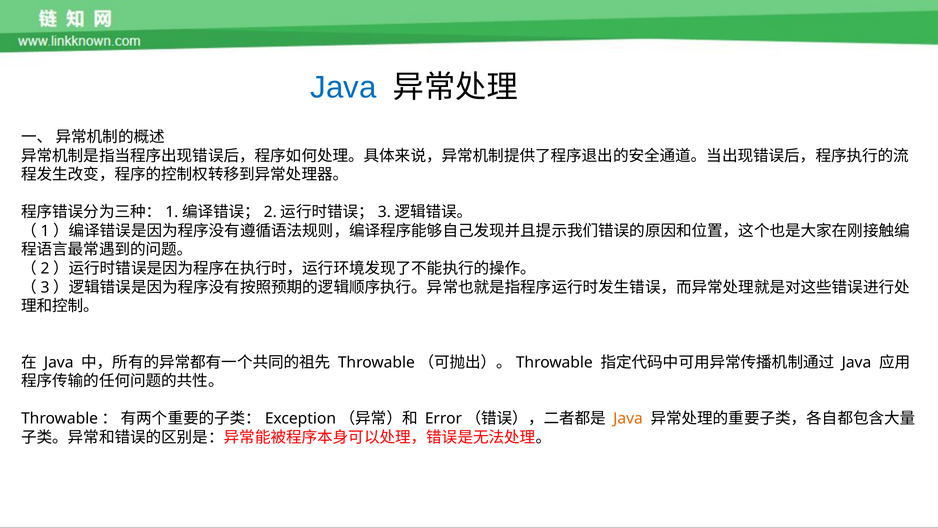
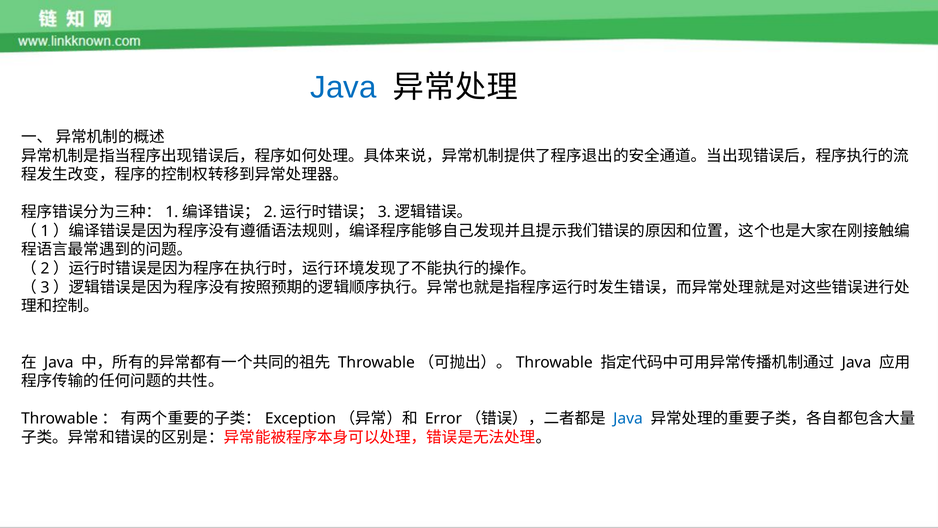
Java at (628, 418) colour: orange -> blue
